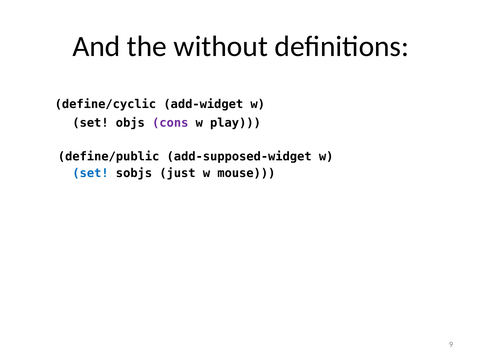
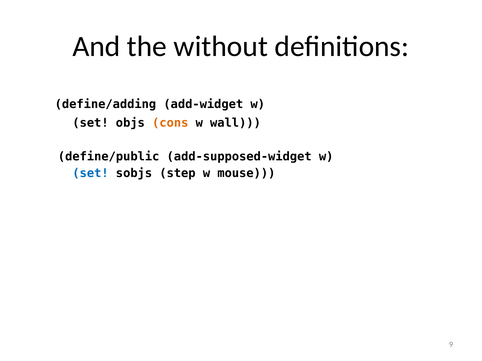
define/cyclic: define/cyclic -> define/adding
cons colour: purple -> orange
play: play -> wall
just: just -> step
